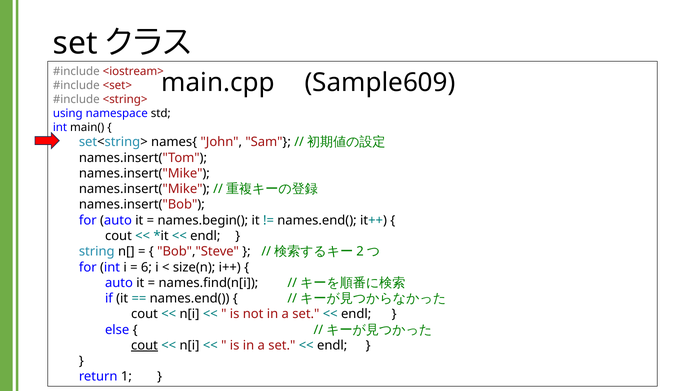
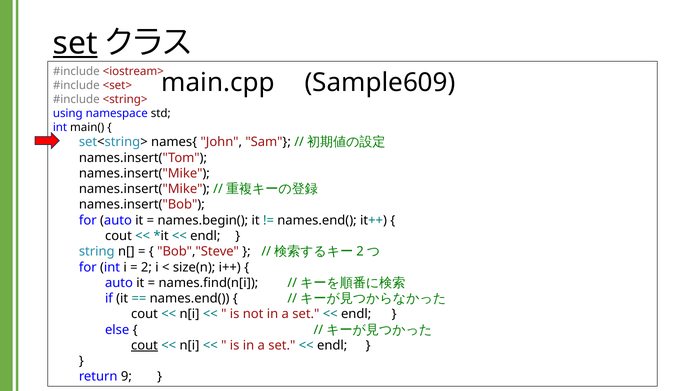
set at (75, 43) underline: none -> present
6: 6 -> 2
1: 1 -> 9
